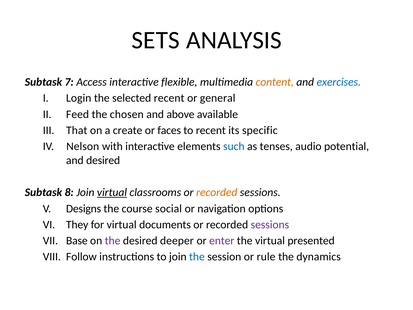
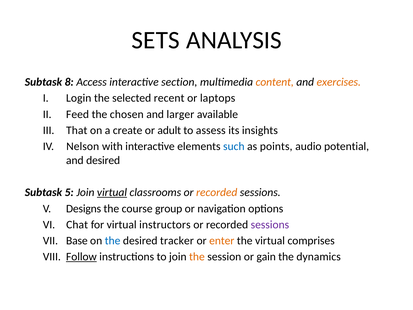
7: 7 -> 8
flexible: flexible -> section
exercises colour: blue -> orange
general: general -> laptops
above: above -> larger
faces: faces -> adult
to recent: recent -> assess
specific: specific -> insights
tenses: tenses -> points
8: 8 -> 5
social: social -> group
They: They -> Chat
documents: documents -> instructors
the at (113, 241) colour: purple -> blue
deeper: deeper -> tracker
enter colour: purple -> orange
presented: presented -> comprises
Follow underline: none -> present
the at (197, 257) colour: blue -> orange
rule: rule -> gain
